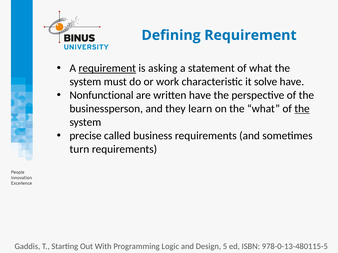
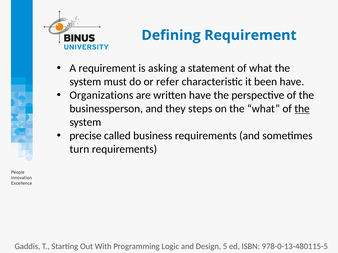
requirement at (107, 68) underline: present -> none
work: work -> refer
solve: solve -> been
Nonfunctional: Nonfunctional -> Organizations
learn: learn -> steps
